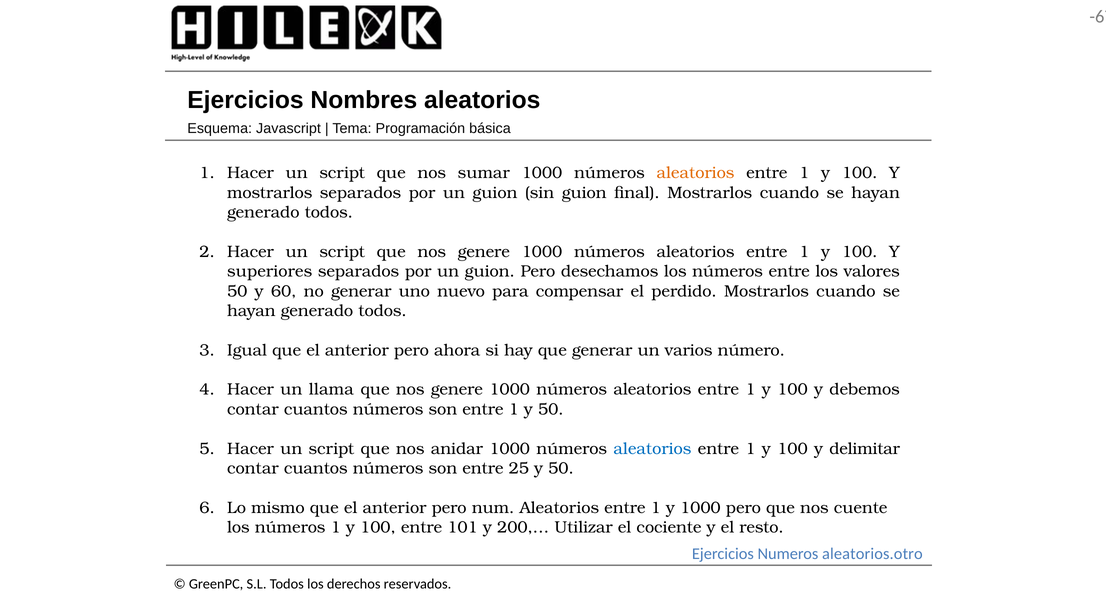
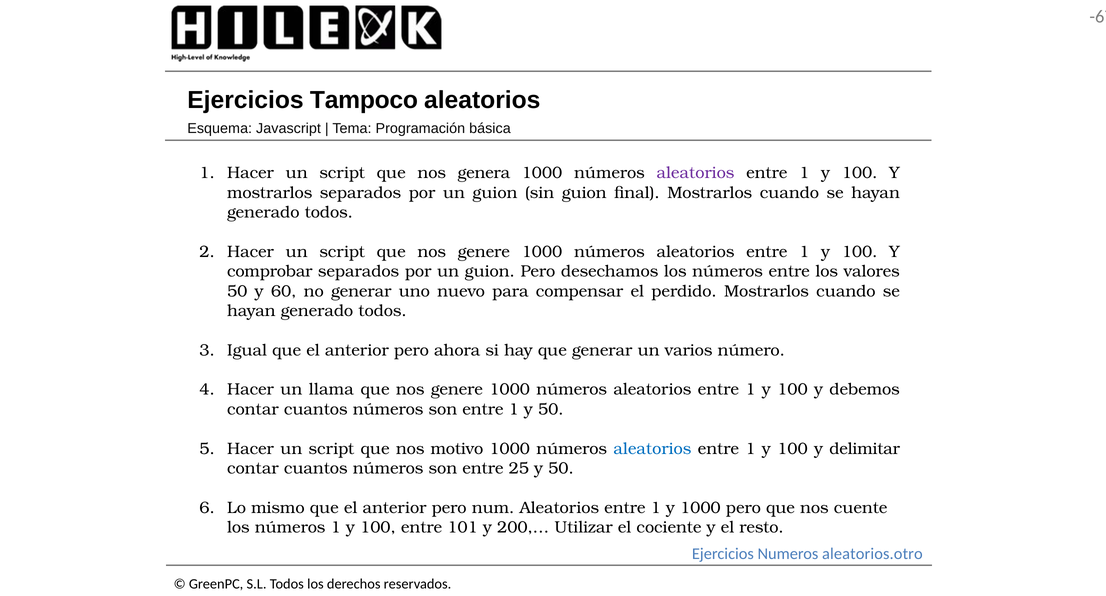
Nombres: Nombres -> Tampoco
sumar: sumar -> genera
aleatorios at (695, 173) colour: orange -> purple
superiores: superiores -> comprobar
anidar: anidar -> motivo
